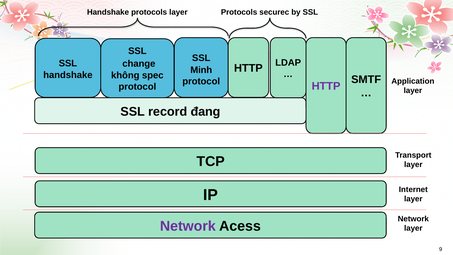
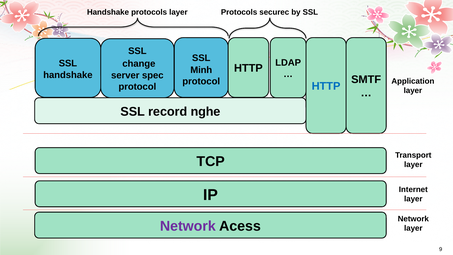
không: không -> server
HTTP at (326, 86) colour: purple -> blue
đang: đang -> nghe
